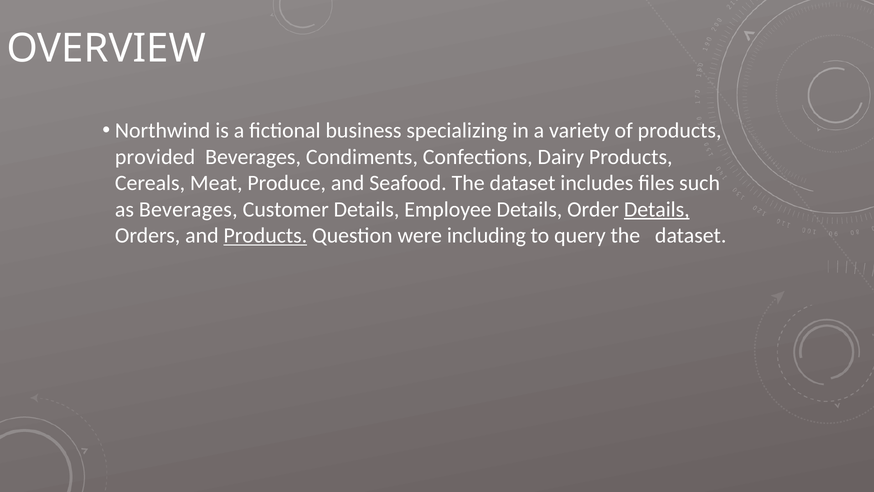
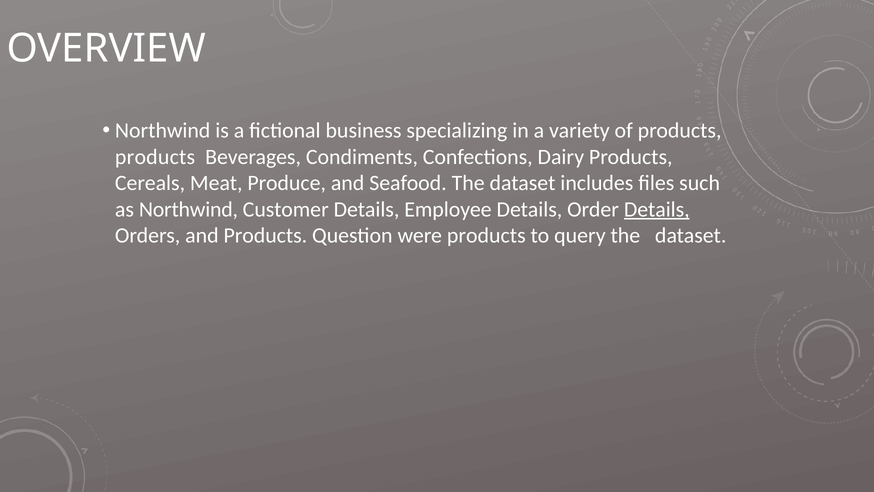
provided at (155, 157): provided -> products
as Beverages: Beverages -> Northwind
Products at (265, 235) underline: present -> none
were including: including -> products
